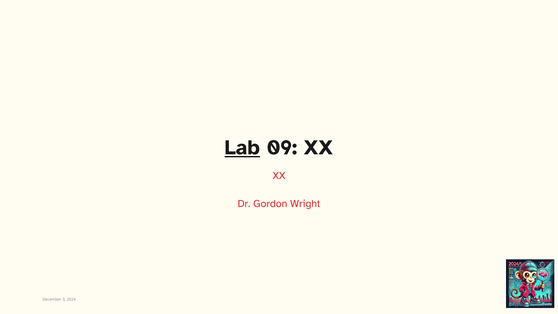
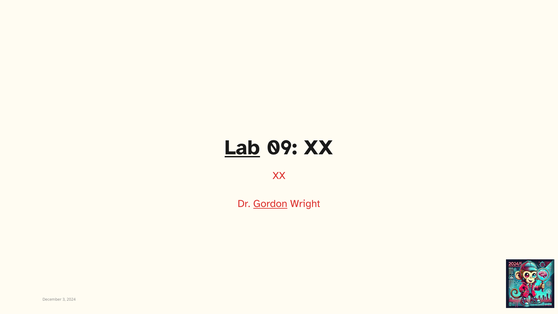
Gordon underline: none -> present
